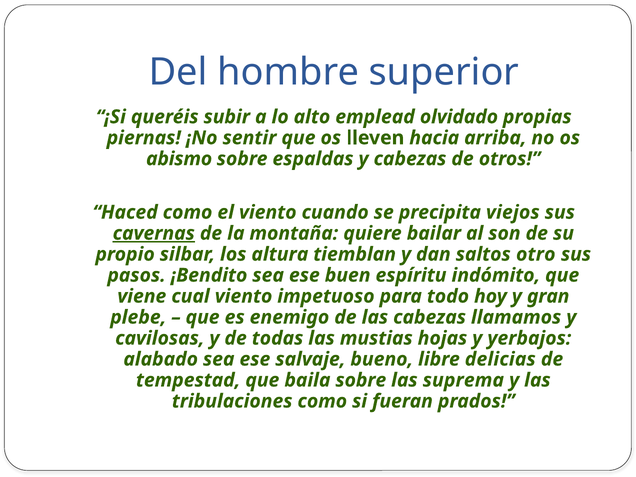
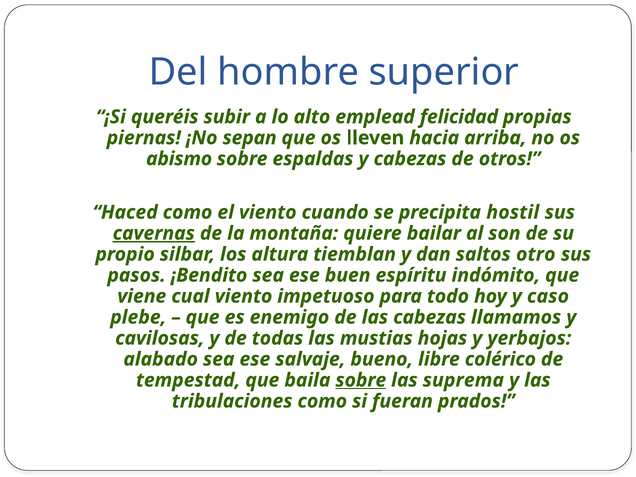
olvidado: olvidado -> felicidad
sentir: sentir -> sepan
viejos: viejos -> hostil
gran: gran -> caso
delicias: delicias -> colérico
sobre at (361, 380) underline: none -> present
